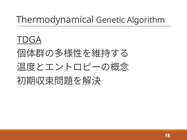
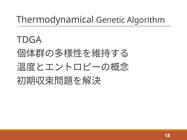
TDGA underline: present -> none
